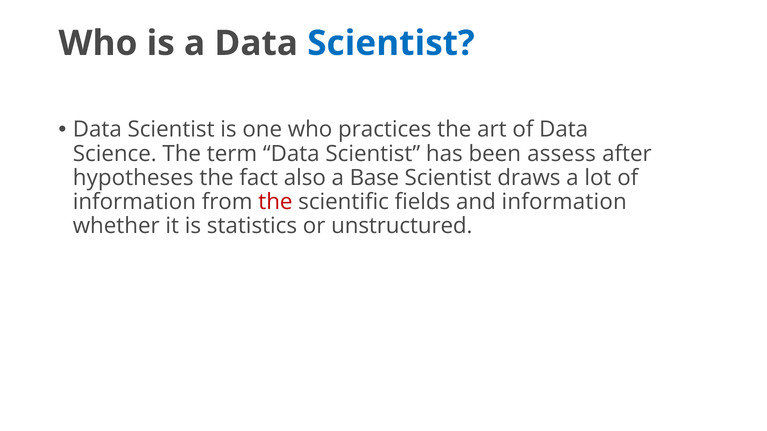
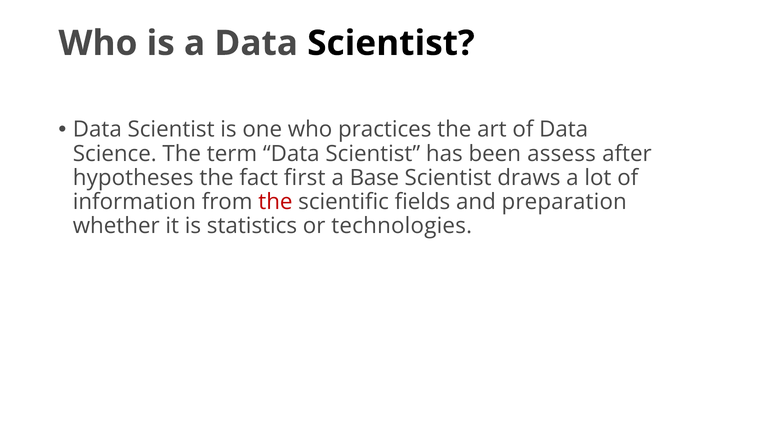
Scientist at (391, 43) colour: blue -> black
also: also -> first
and information: information -> preparation
unstructured: unstructured -> technologies
